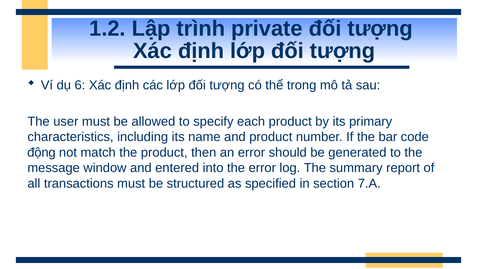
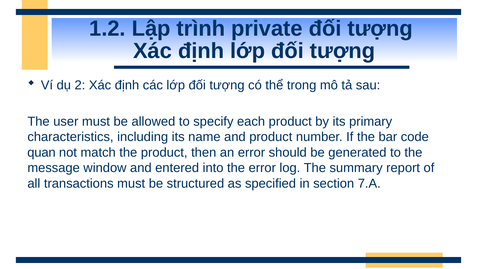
6: 6 -> 2
động: động -> quan
